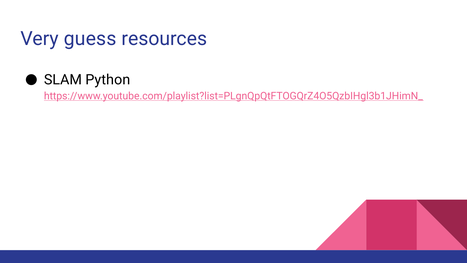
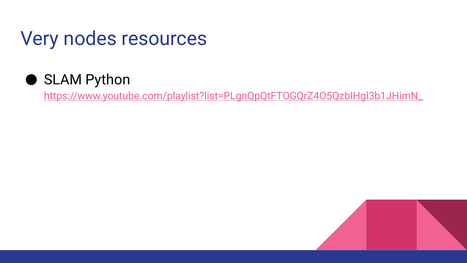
guess: guess -> nodes
